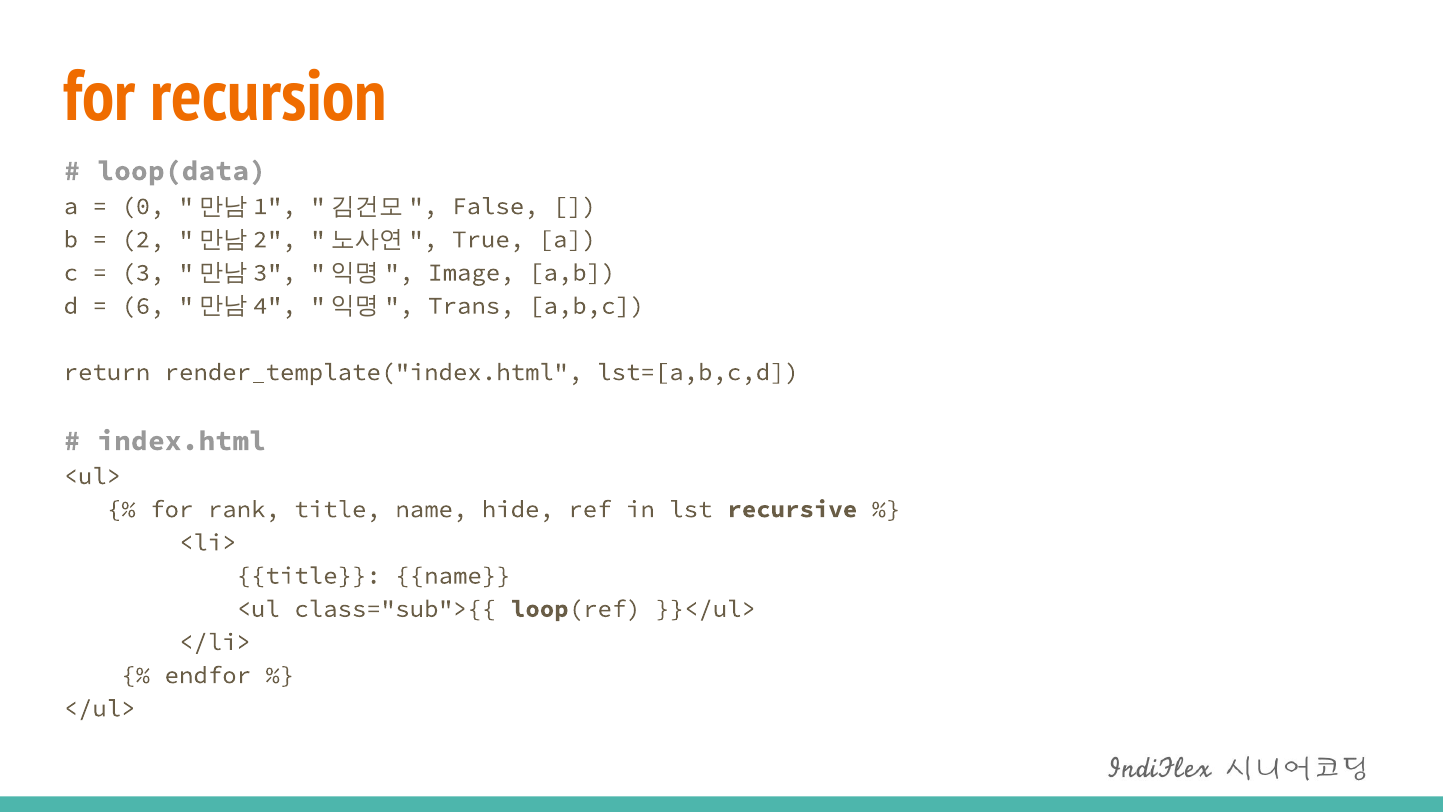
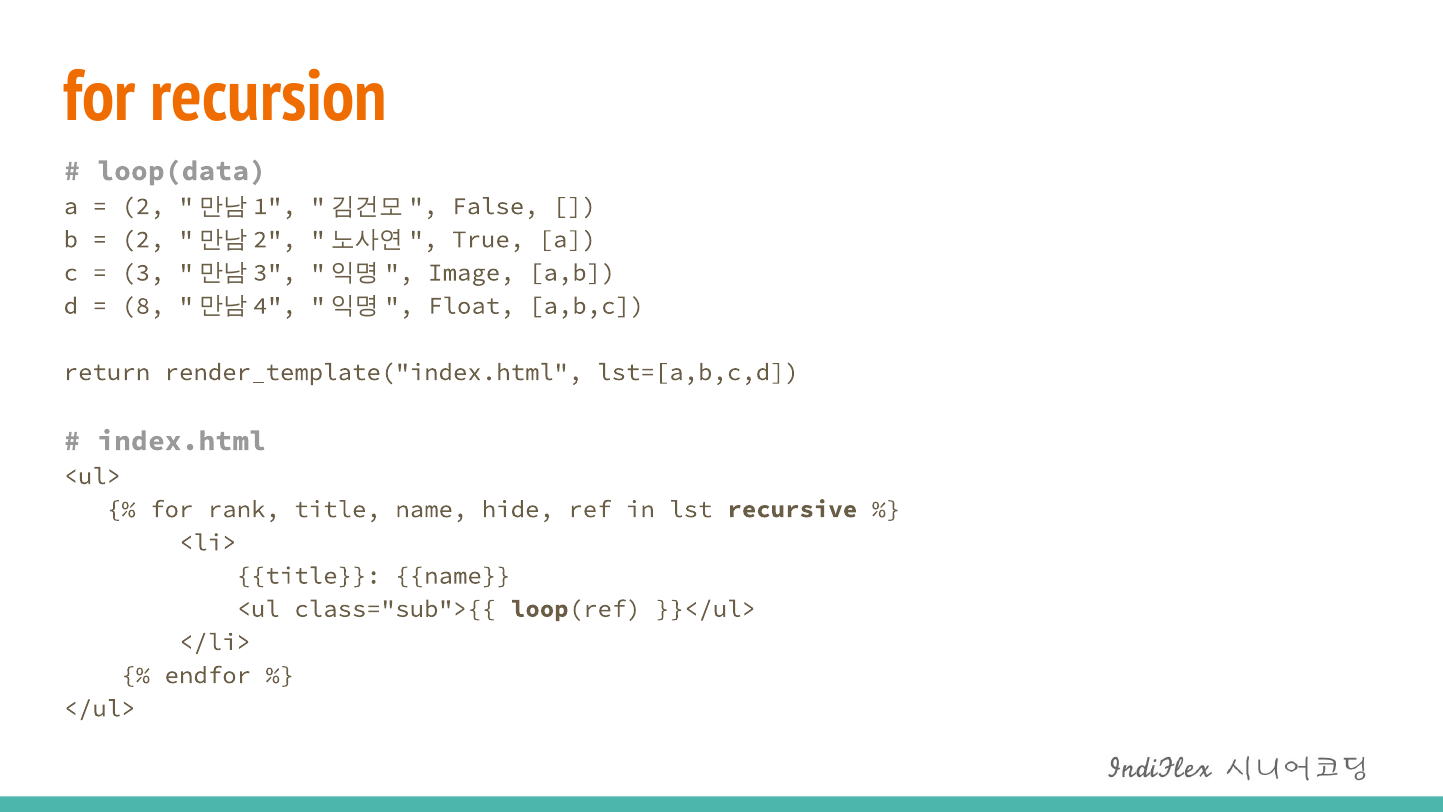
0 at (143, 206): 0 -> 2
6: 6 -> 8
Trans: Trans -> Float
